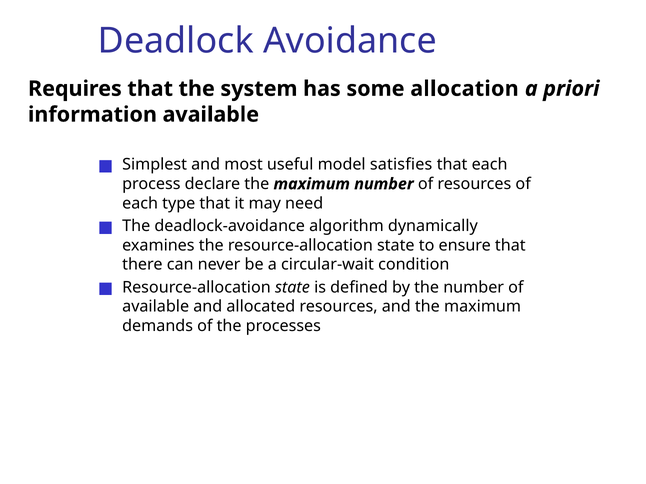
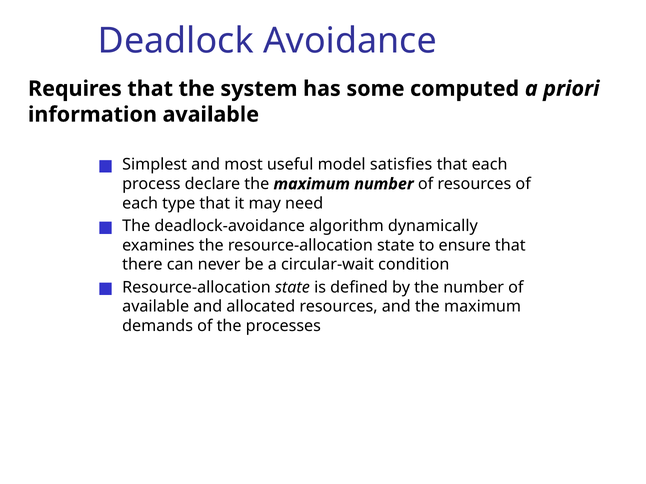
allocation: allocation -> computed
